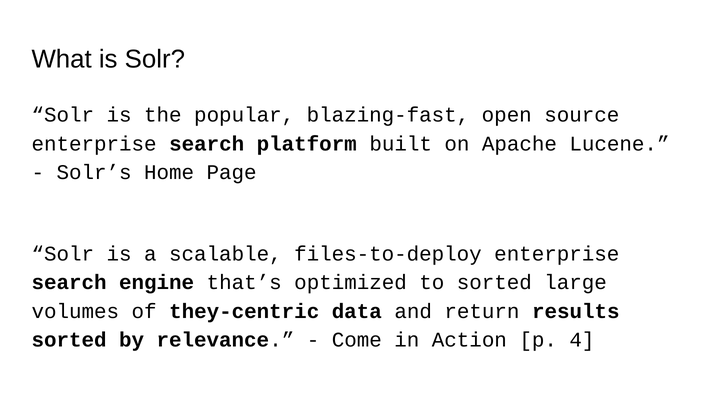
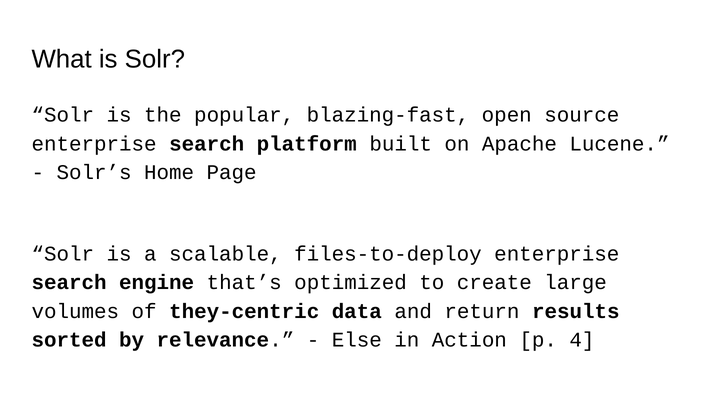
to sorted: sorted -> create
Come: Come -> Else
